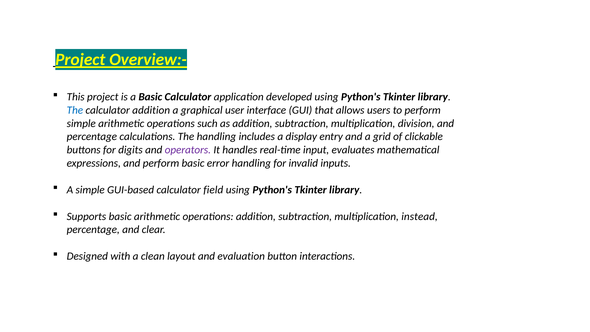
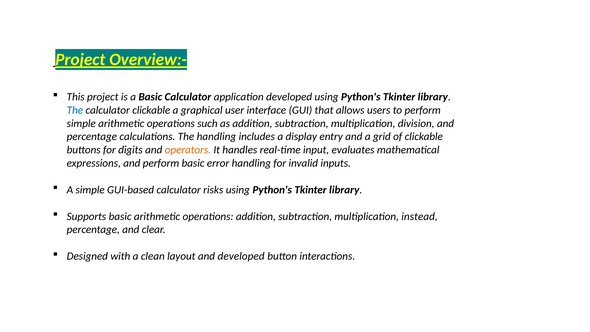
calculator addition: addition -> clickable
operators colour: purple -> orange
field: field -> risks
and evaluation: evaluation -> developed
